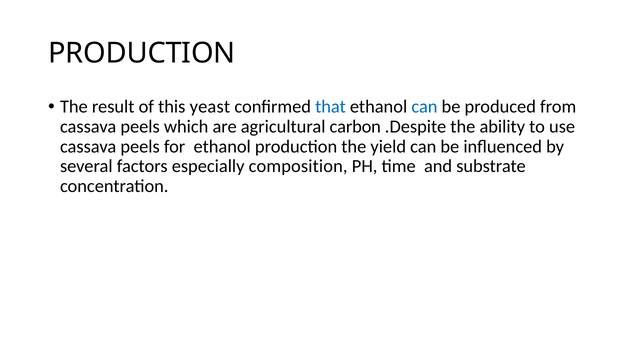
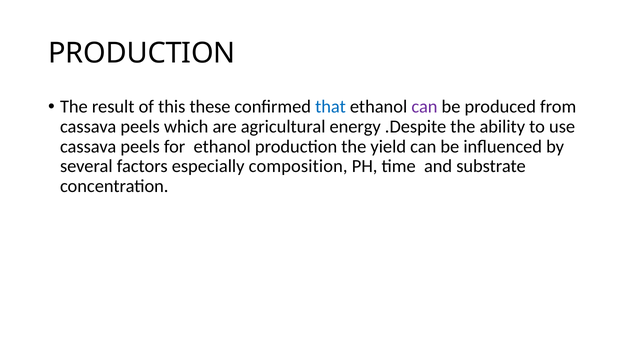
yeast: yeast -> these
can at (424, 107) colour: blue -> purple
carbon: carbon -> energy
